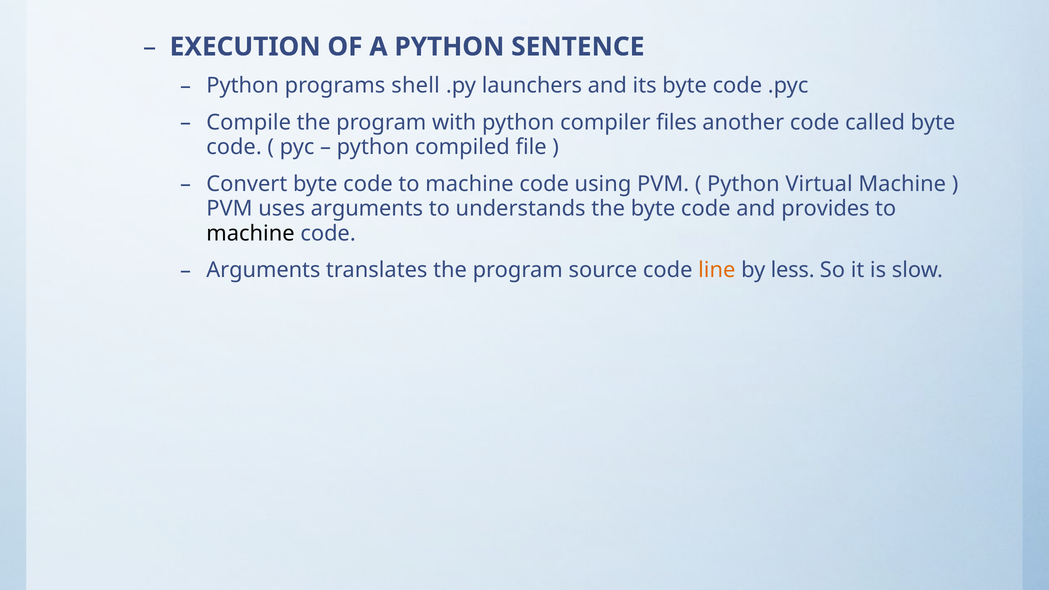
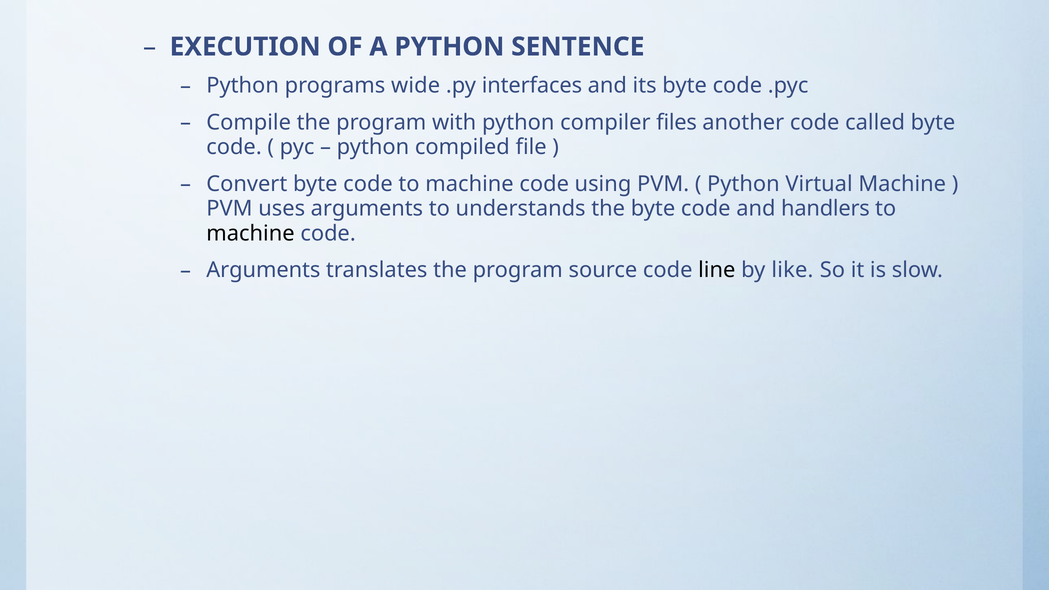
shell: shell -> wide
launchers: launchers -> interfaces
provides: provides -> handlers
line colour: orange -> black
less: less -> like
